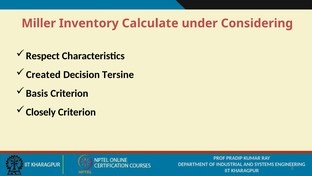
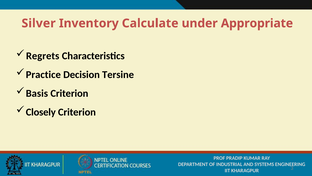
Miller: Miller -> Silver
Considering: Considering -> Appropriate
Respect: Respect -> Regrets
Created: Created -> Practice
